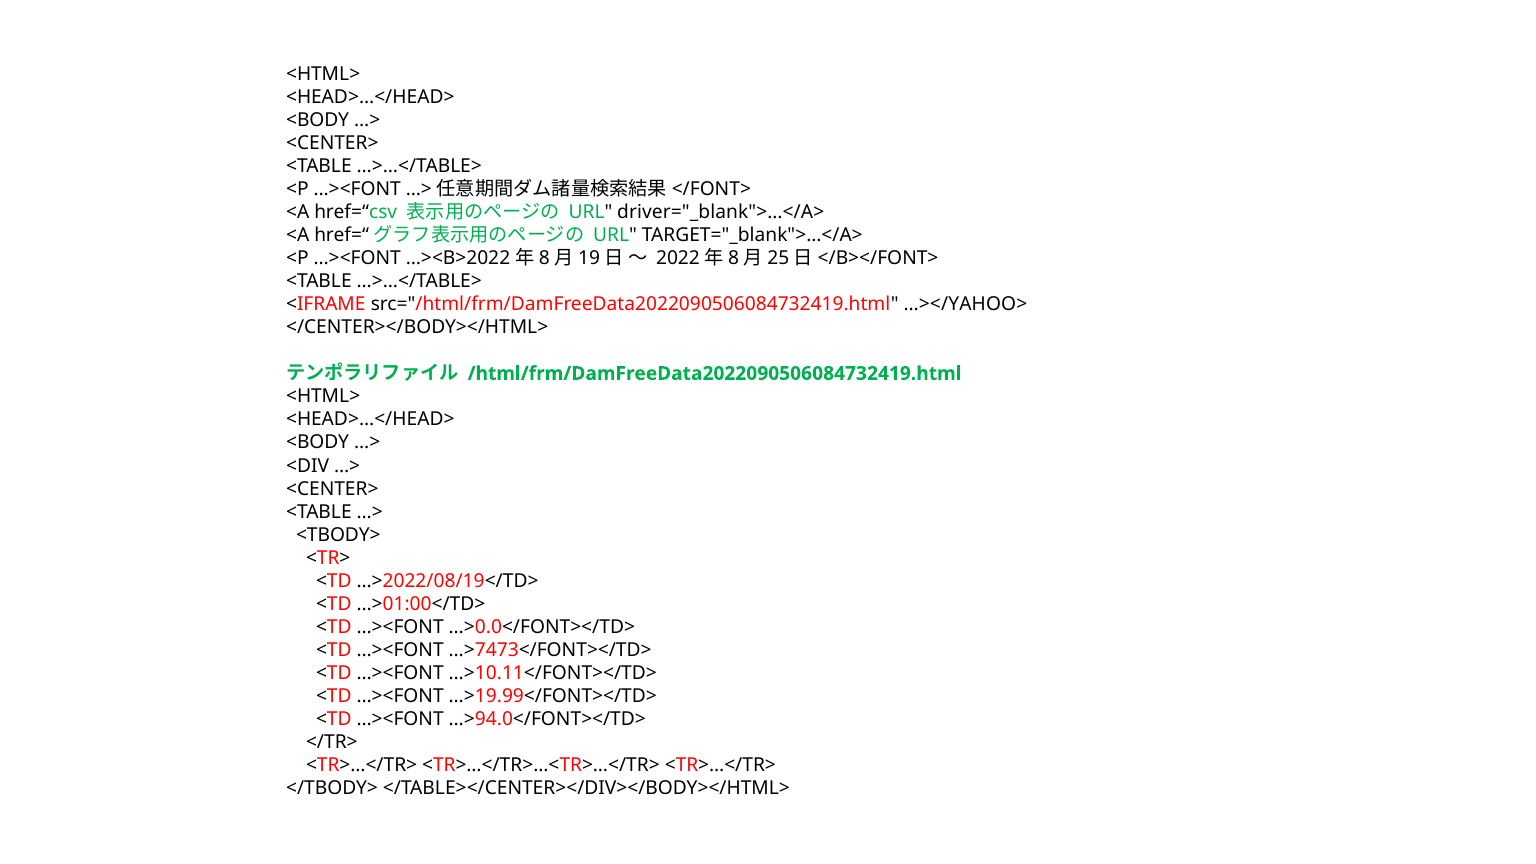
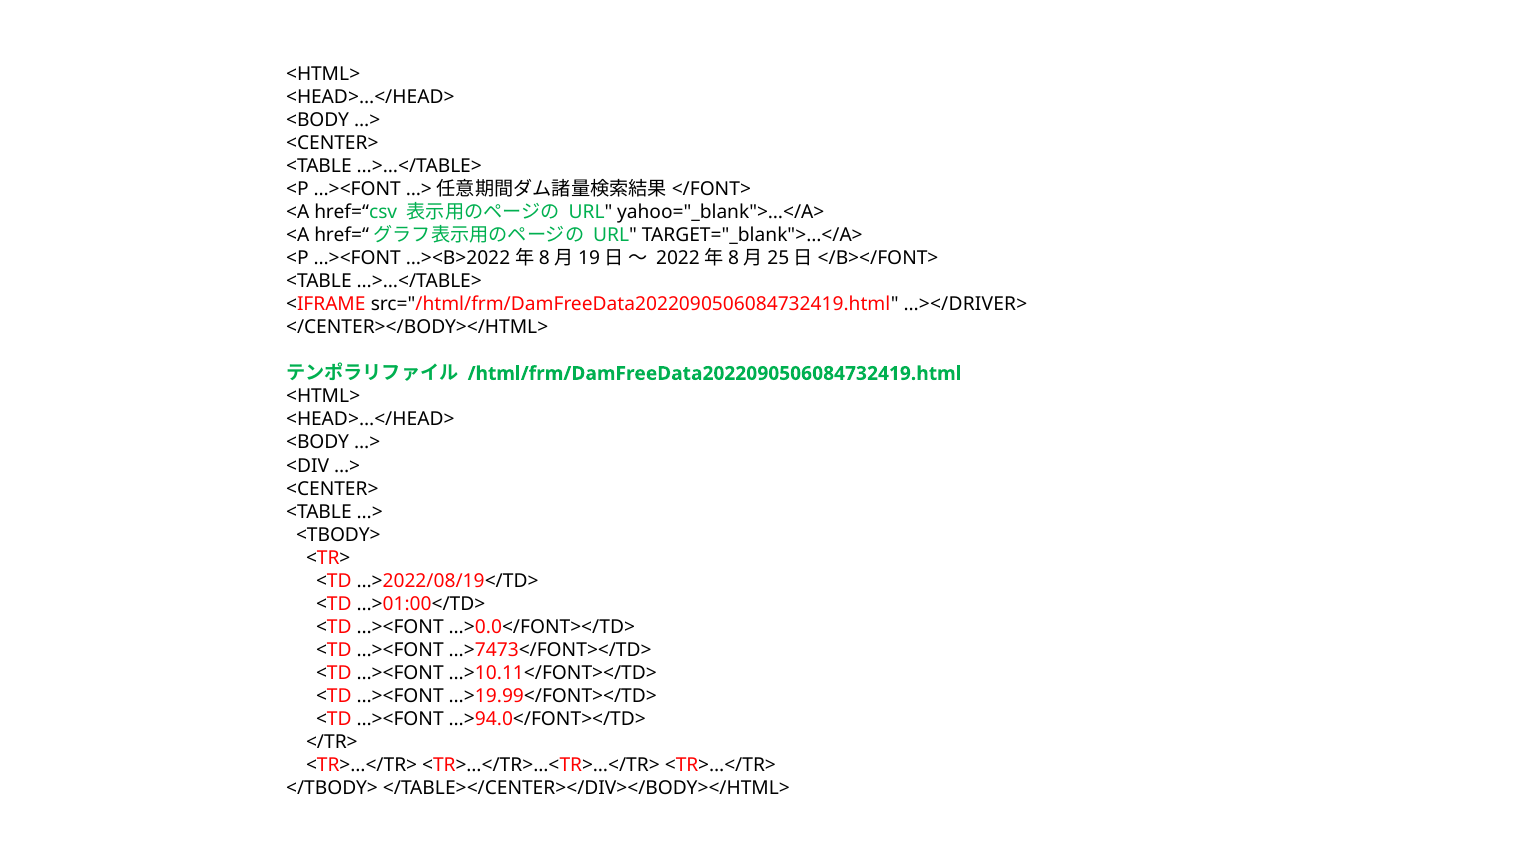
driver="_blank">…</A>: driver="_blank">…</A> -> yahoo="_blank">…</A>
…></YAHOO>: …></YAHOO> -> …></DRIVER>
